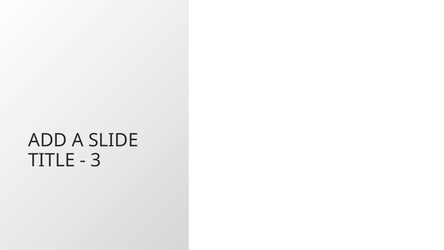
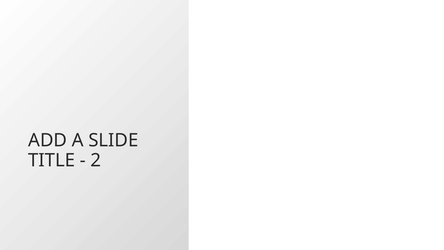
3: 3 -> 2
